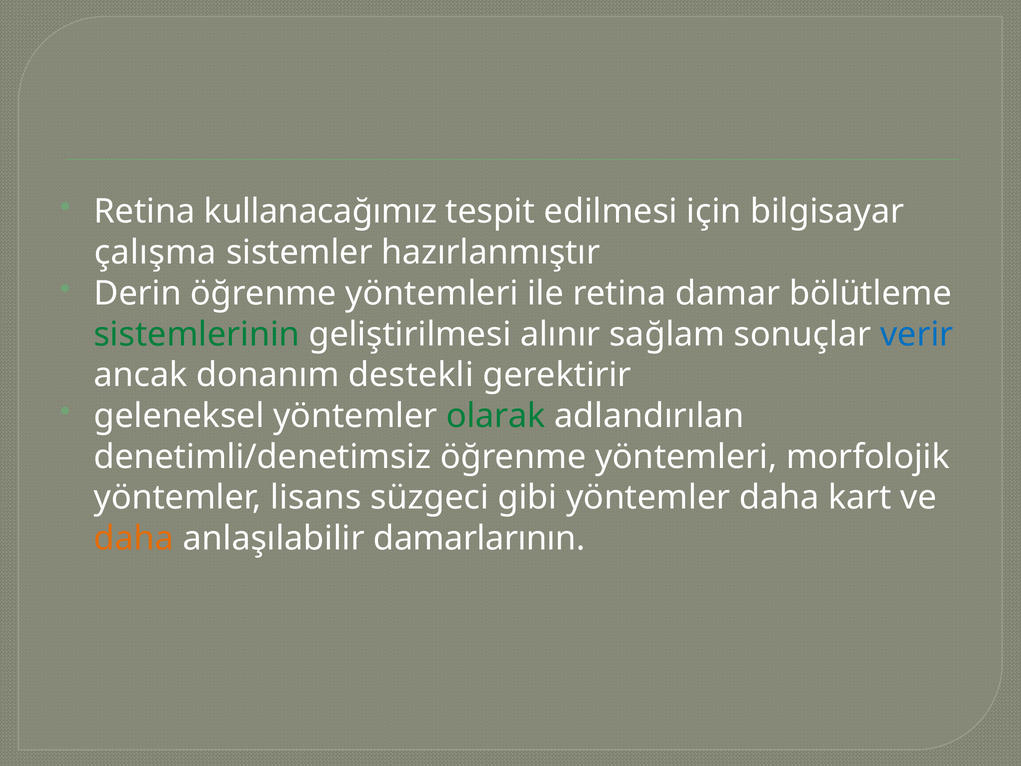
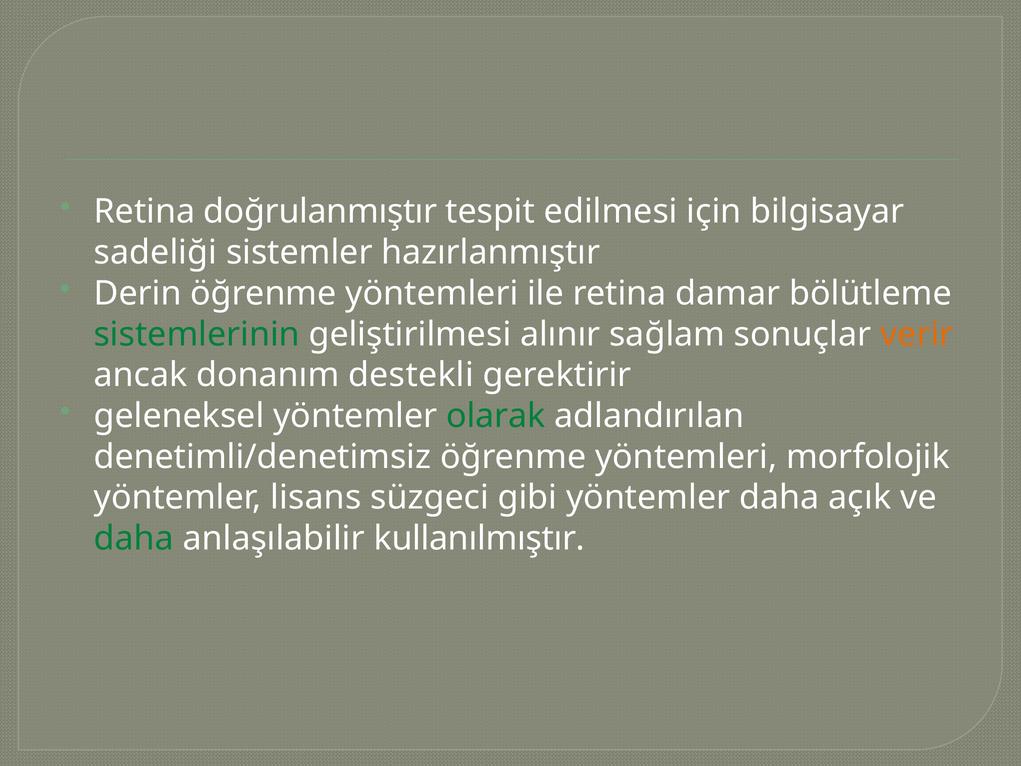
kullanacağımız: kullanacağımız -> doğrulanmıştır
çalışma: çalışma -> sadeliği
verir colour: blue -> orange
kart: kart -> açık
daha at (134, 538) colour: orange -> green
damarlarının: damarlarının -> kullanılmıştır
